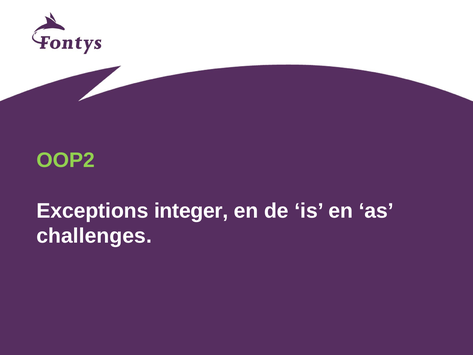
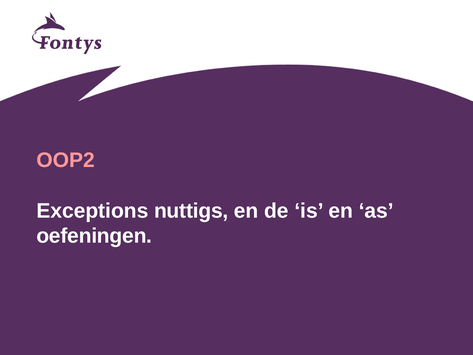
OOP2 colour: light green -> pink
integer: integer -> nuttigs
challenges: challenges -> oefeningen
